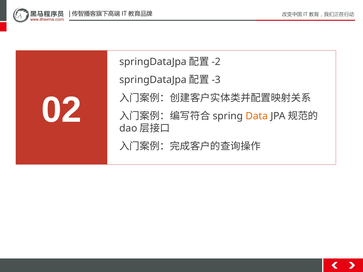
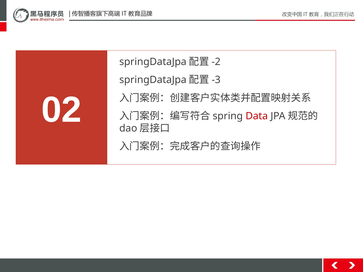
Data colour: orange -> red
